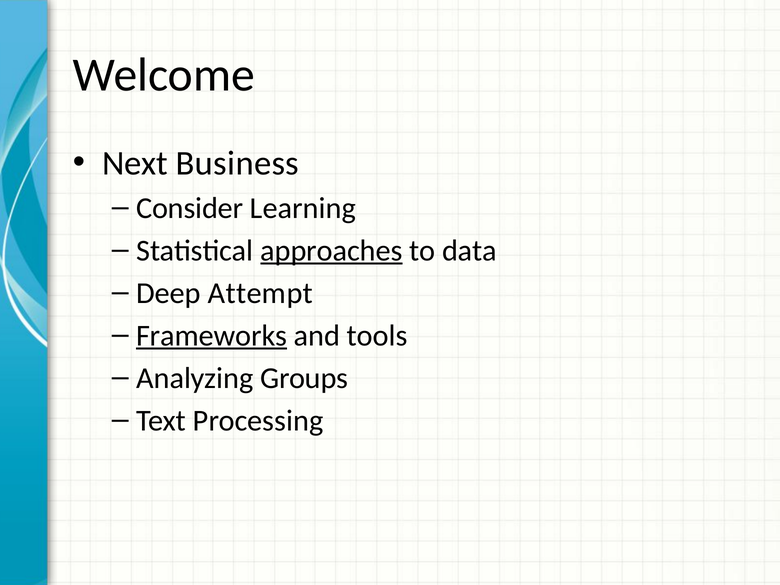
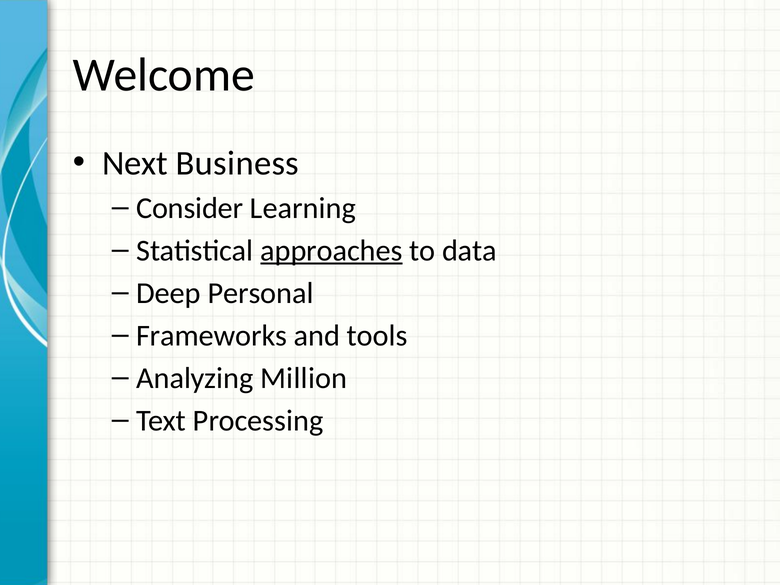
Attempt: Attempt -> Personal
Frameworks underline: present -> none
Groups: Groups -> Million
